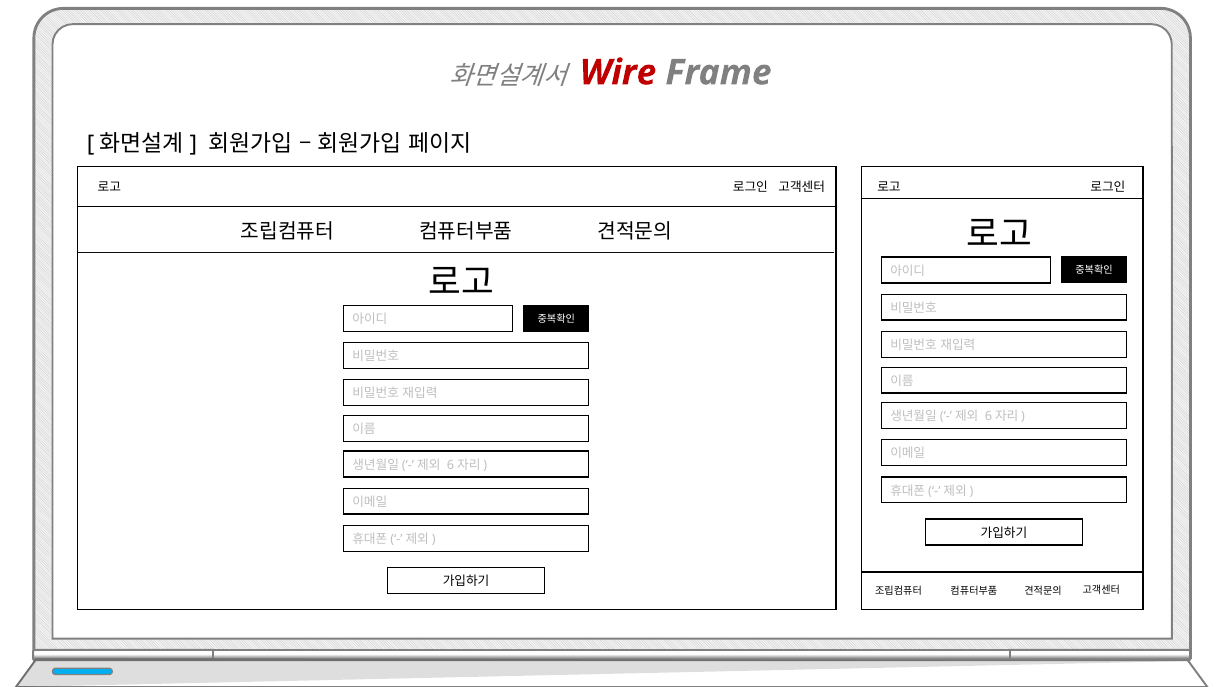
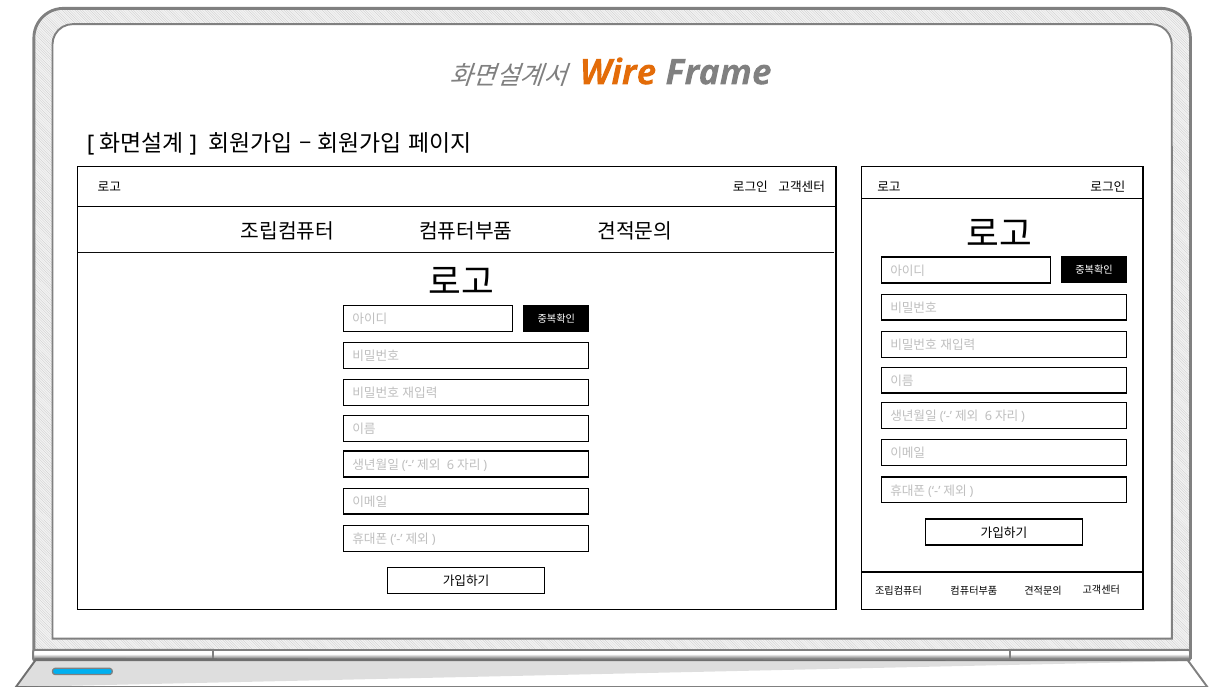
Wire colour: red -> orange
